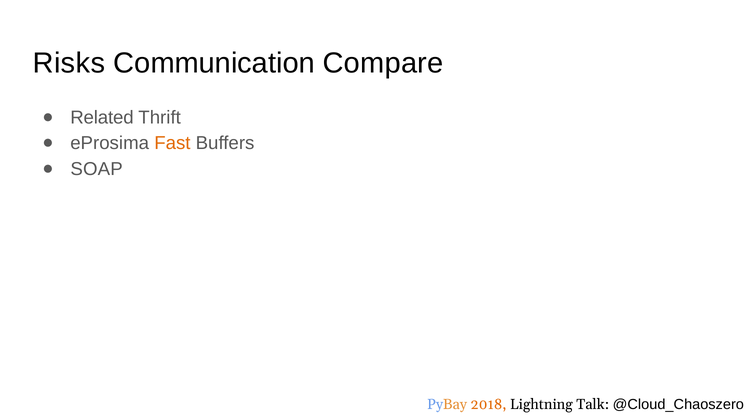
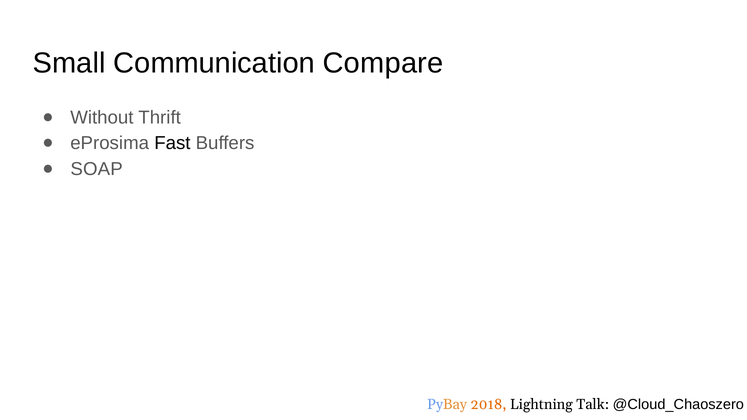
Risks: Risks -> Small
Related: Related -> Without
Fast colour: orange -> black
